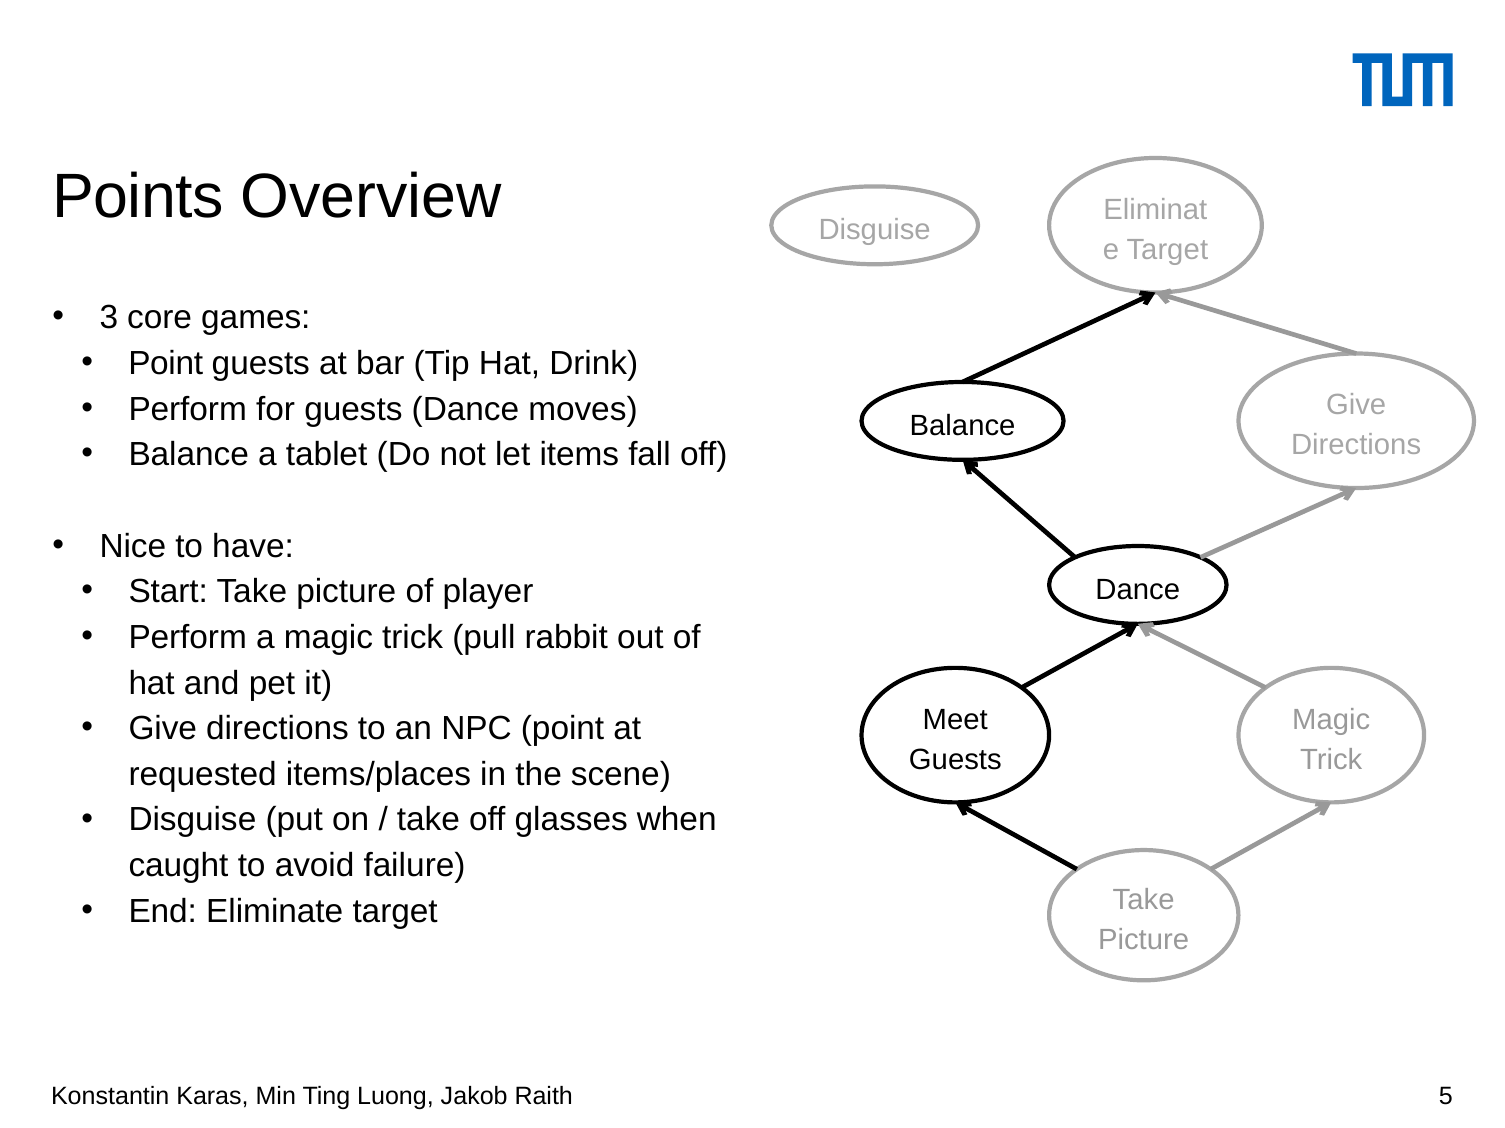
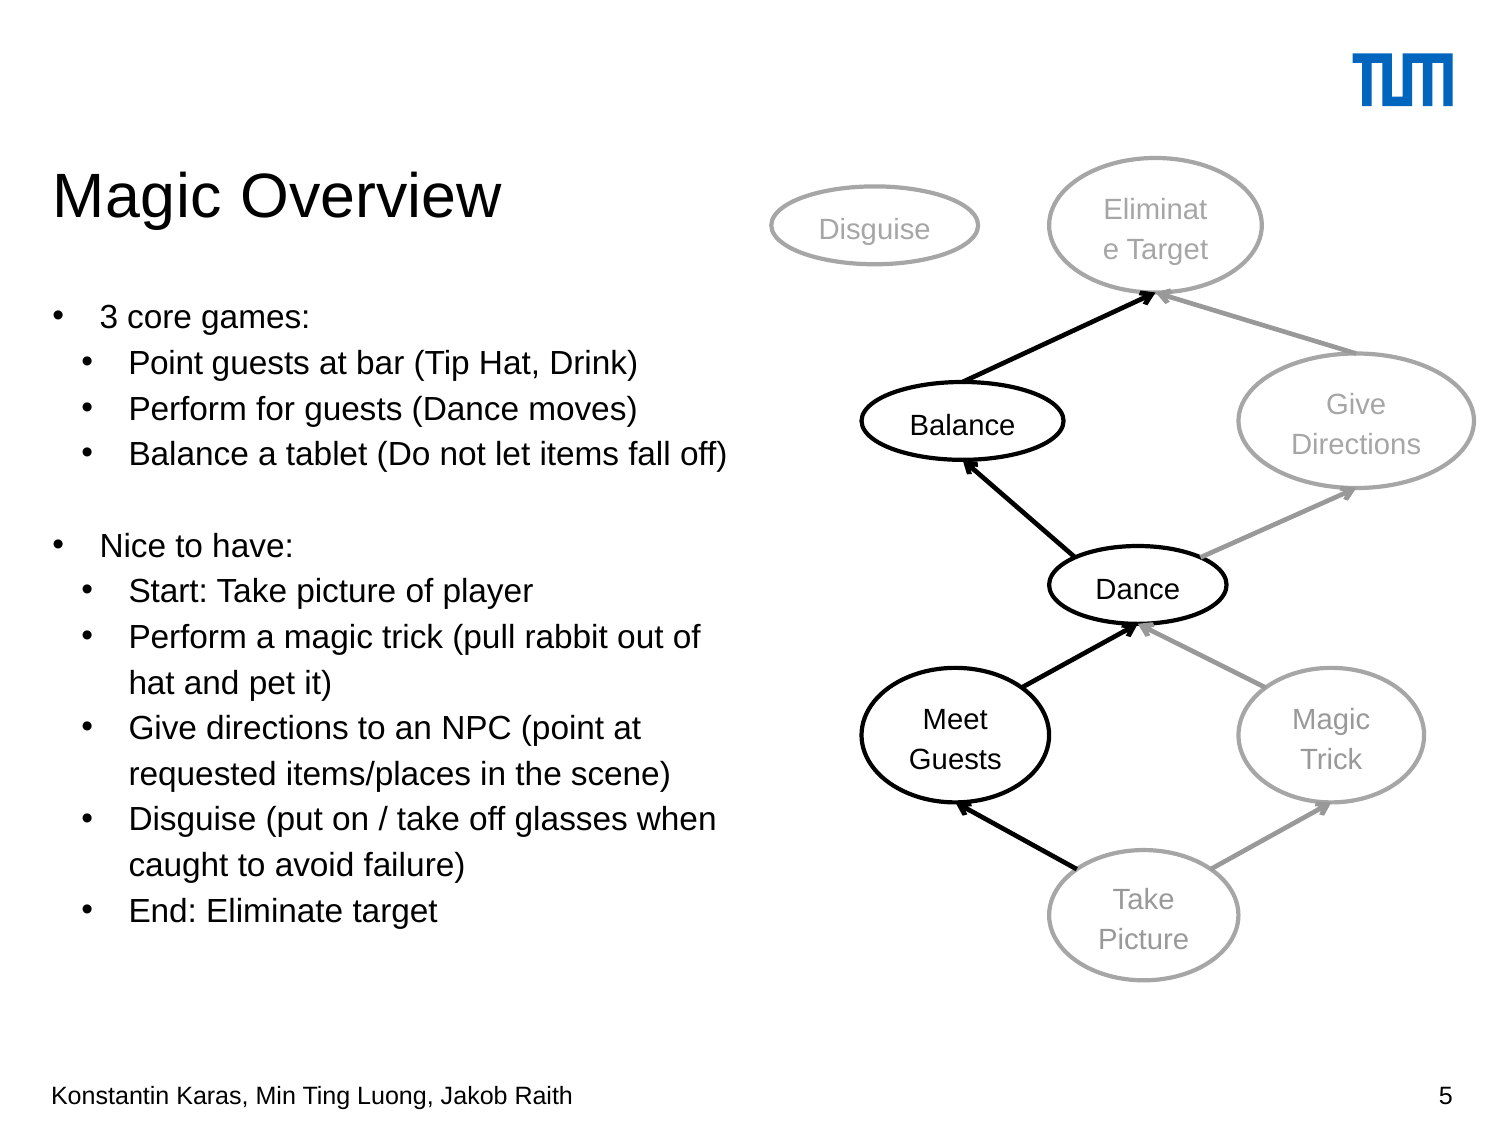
Points at (138, 197): Points -> Magic
